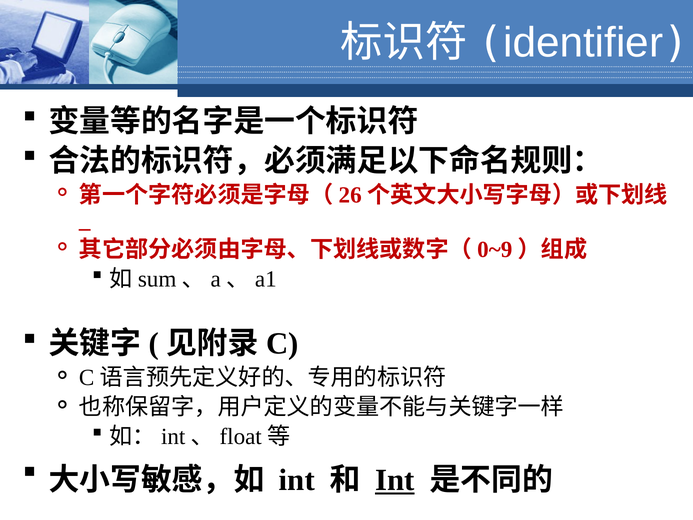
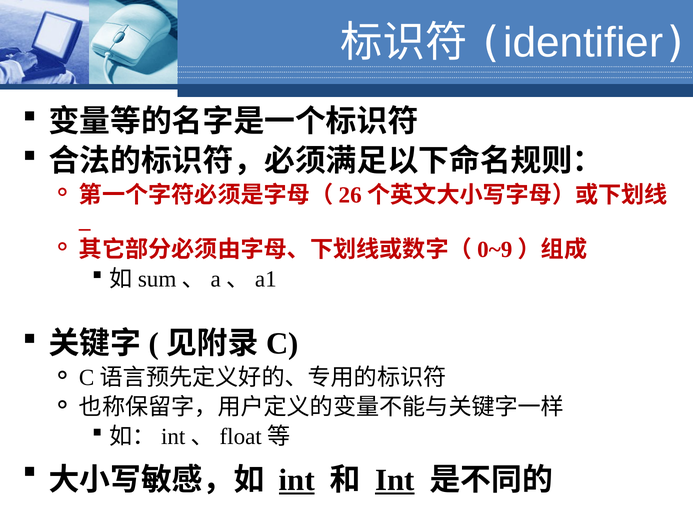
int at (297, 480) underline: none -> present
